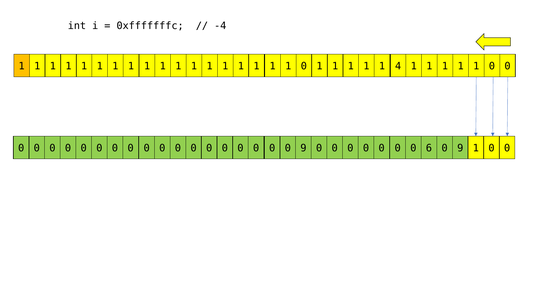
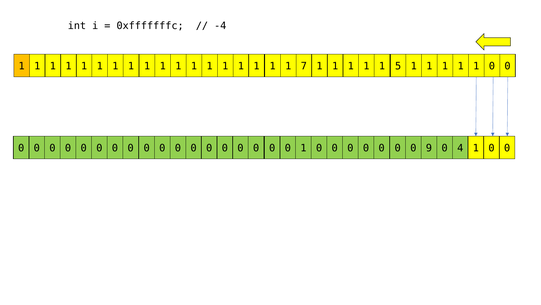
0 at (304, 66): 0 -> 7
4: 4 -> 5
0 0 9: 9 -> 1
6: 6 -> 9
9 at (460, 148): 9 -> 4
